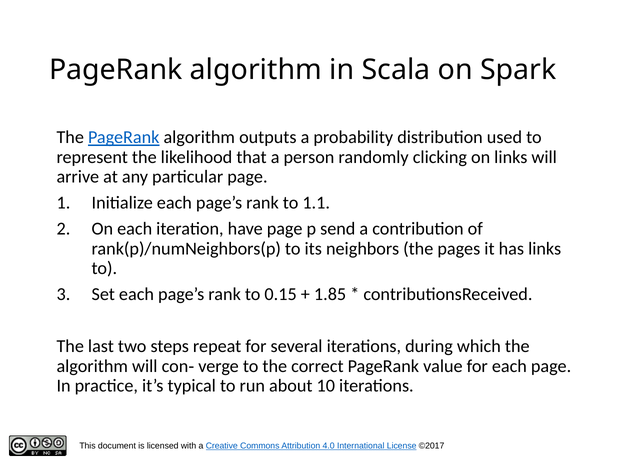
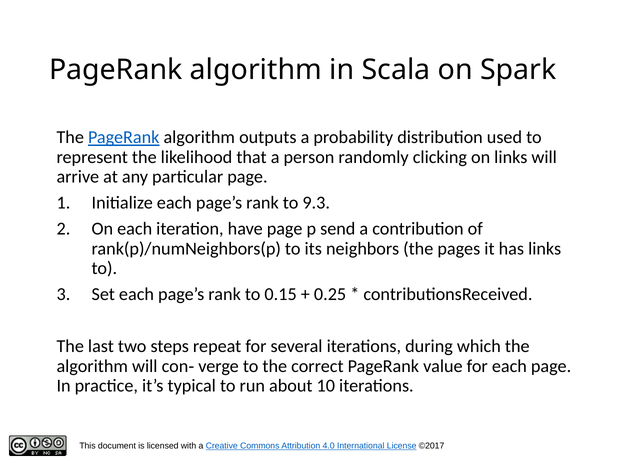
1.1: 1.1 -> 9.3
1.85: 1.85 -> 0.25
